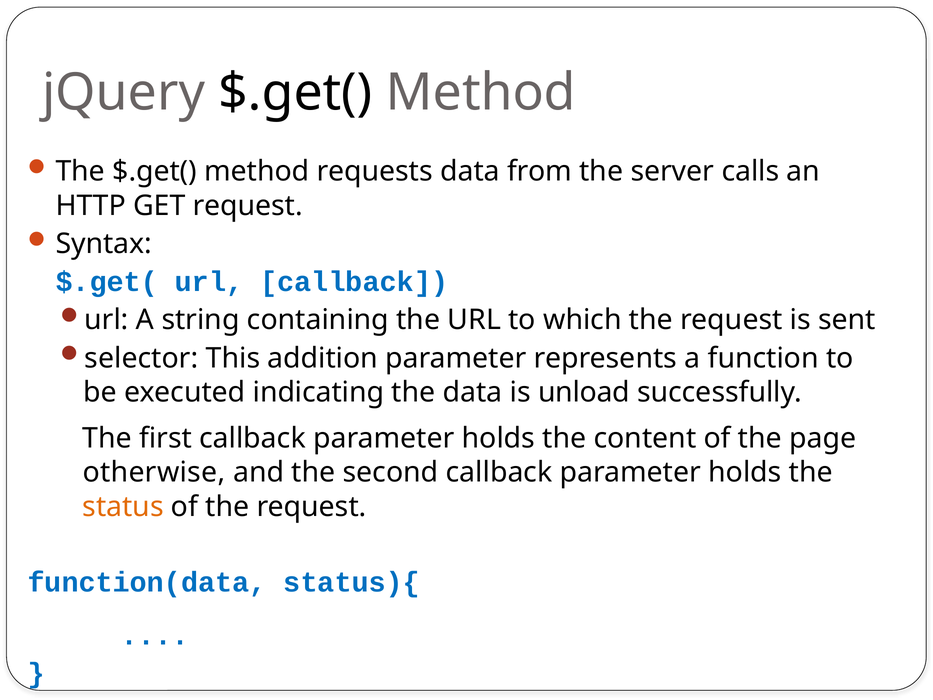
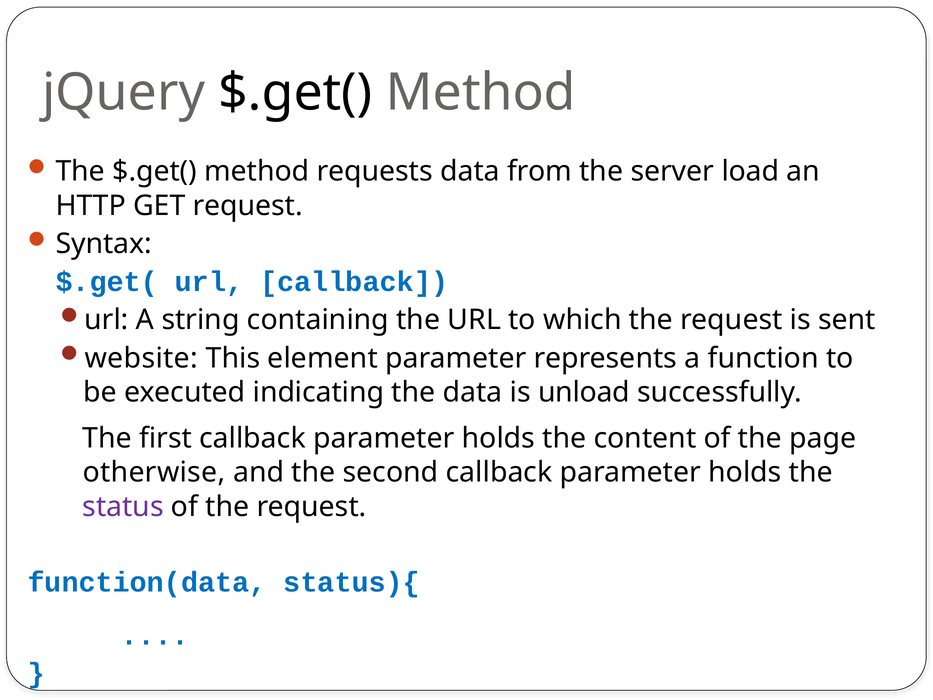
calls: calls -> load
selector: selector -> website
addition: addition -> element
status colour: orange -> purple
